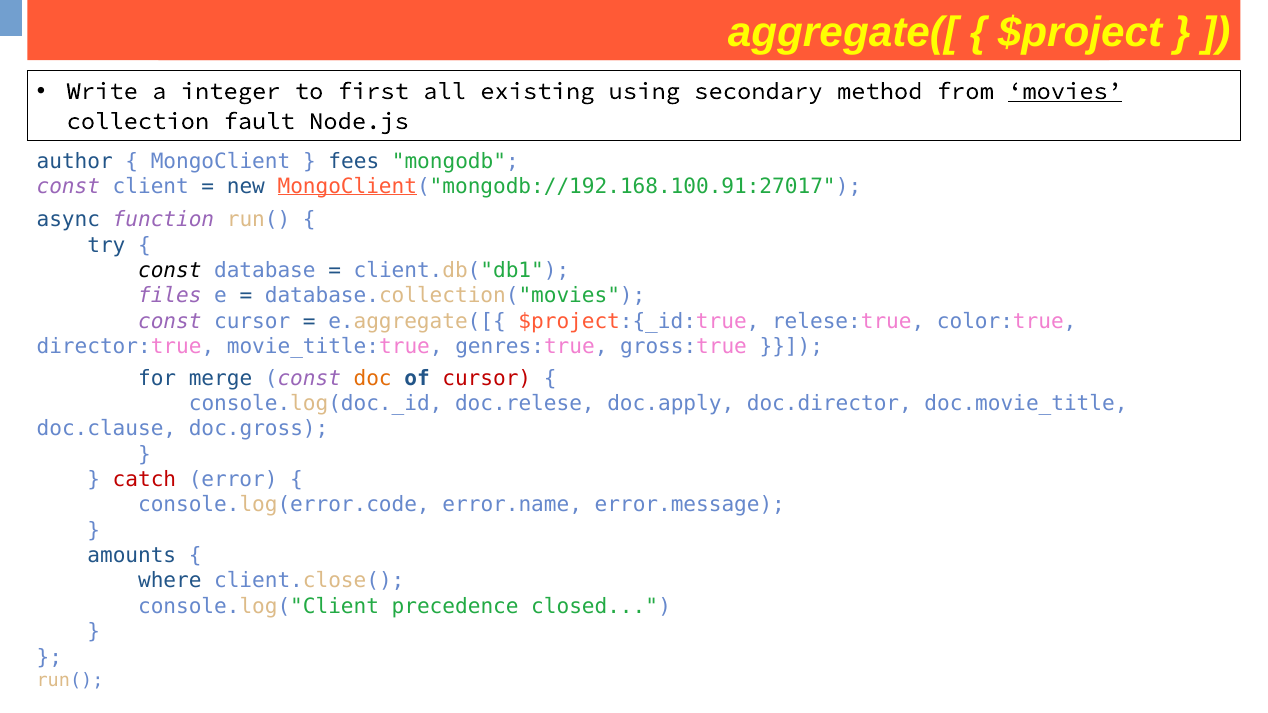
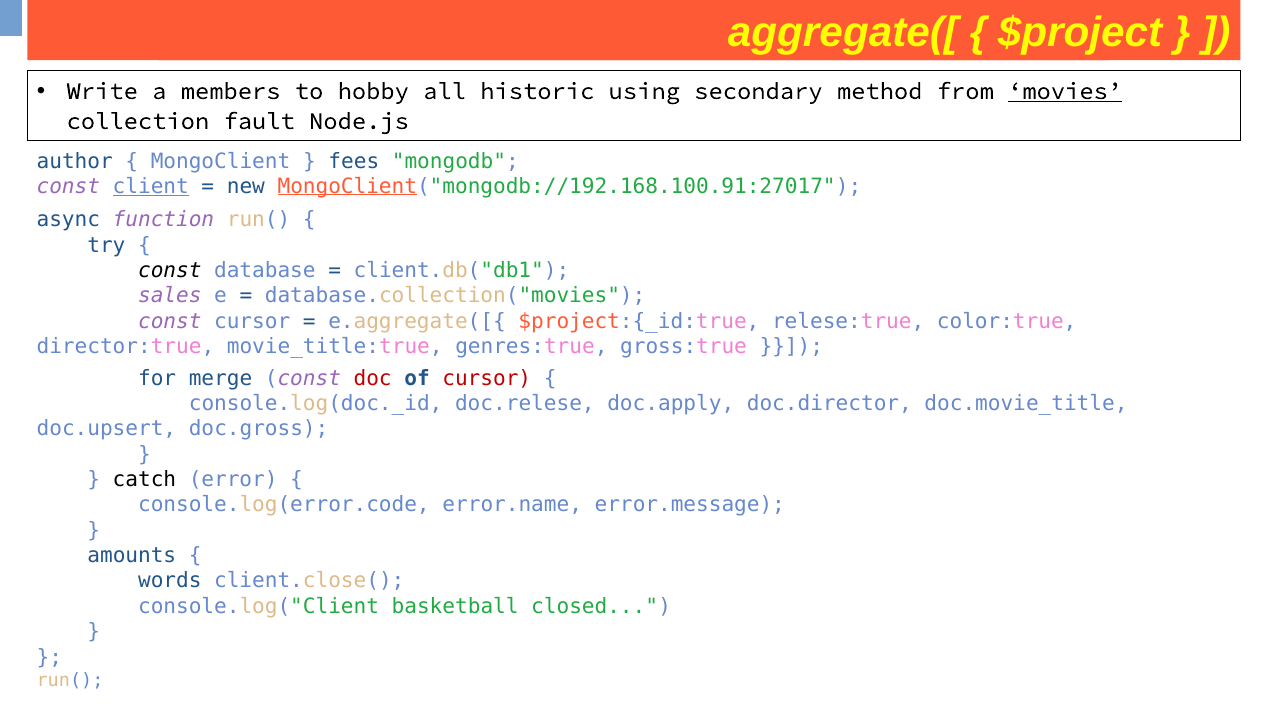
integer: integer -> members
first: first -> hobby
existing: existing -> historic
client underline: none -> present
files: files -> sales
doc colour: orange -> red
doc.clause: doc.clause -> doc.upsert
catch colour: red -> black
where: where -> words
precedence: precedence -> basketball
